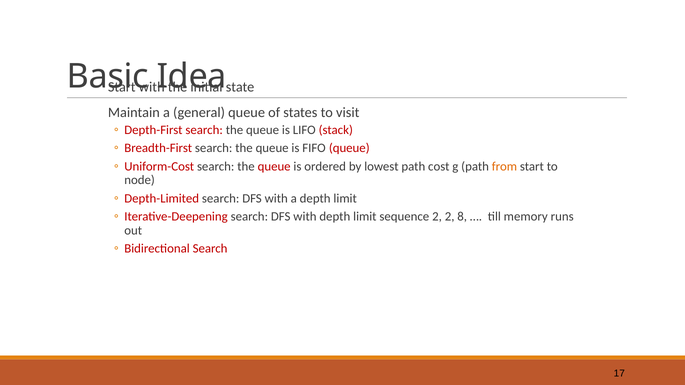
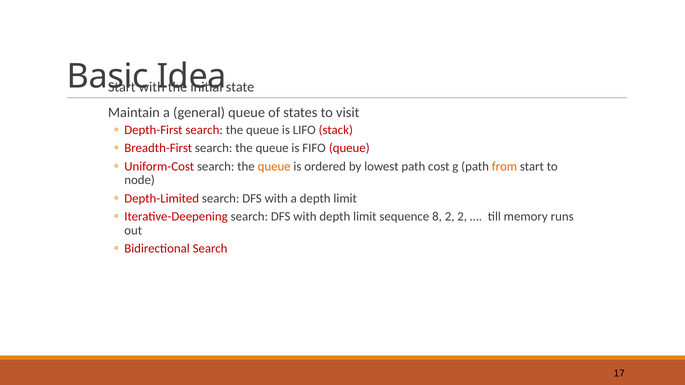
queue at (274, 167) colour: red -> orange
sequence 2: 2 -> 8
2 8: 8 -> 2
